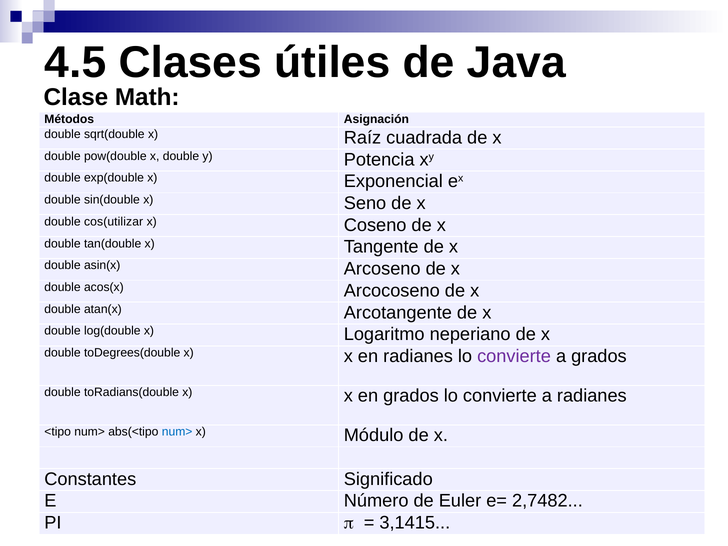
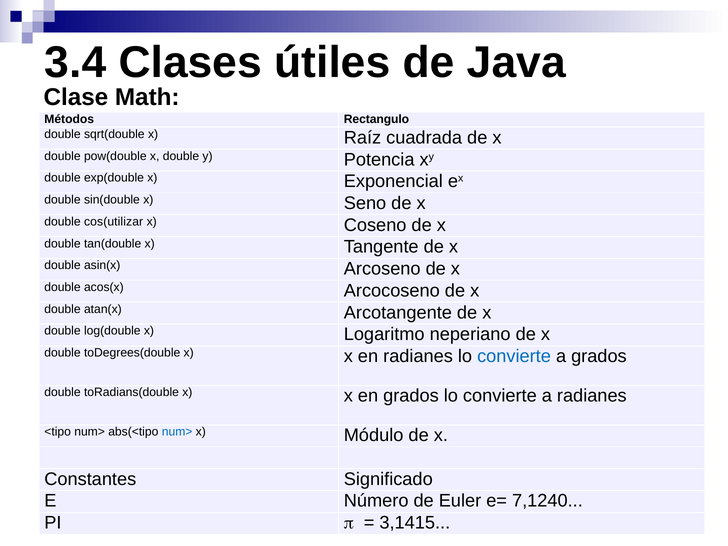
4.5: 4.5 -> 3.4
Asignación: Asignación -> Rectangulo
convierte at (514, 356) colour: purple -> blue
2,7482: 2,7482 -> 7,1240
